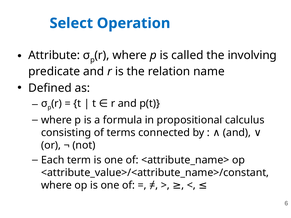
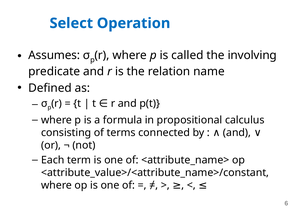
Attribute: Attribute -> Assumes
